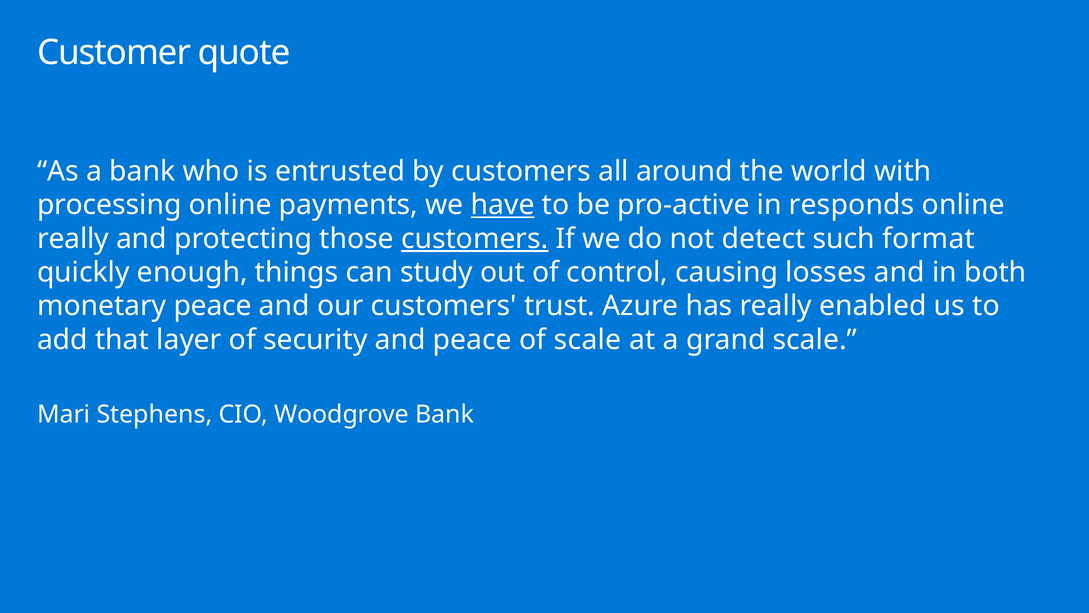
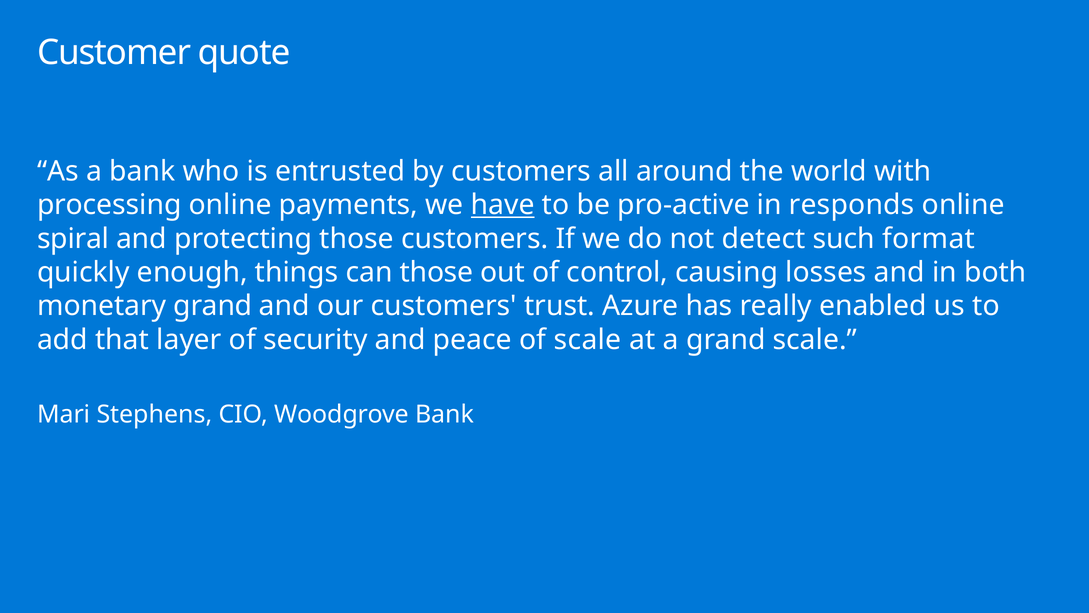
really at (73, 239): really -> spiral
customers at (475, 239) underline: present -> none
can study: study -> those
monetary peace: peace -> grand
